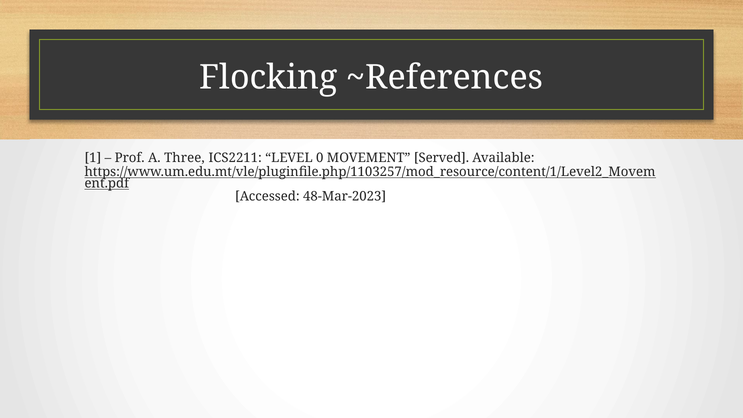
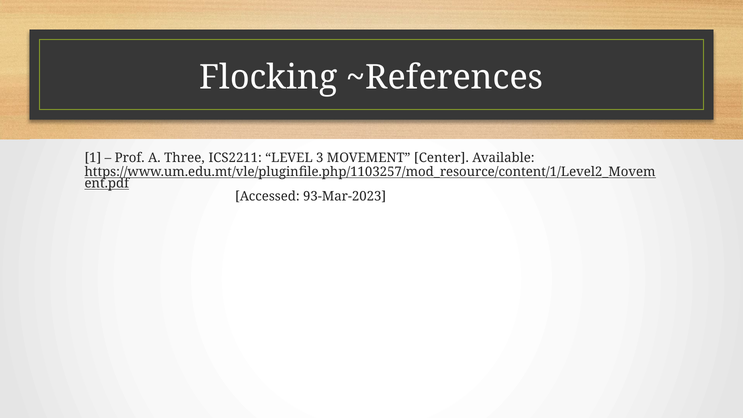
0: 0 -> 3
Served: Served -> Center
48-Mar-2023: 48-Mar-2023 -> 93-Mar-2023
